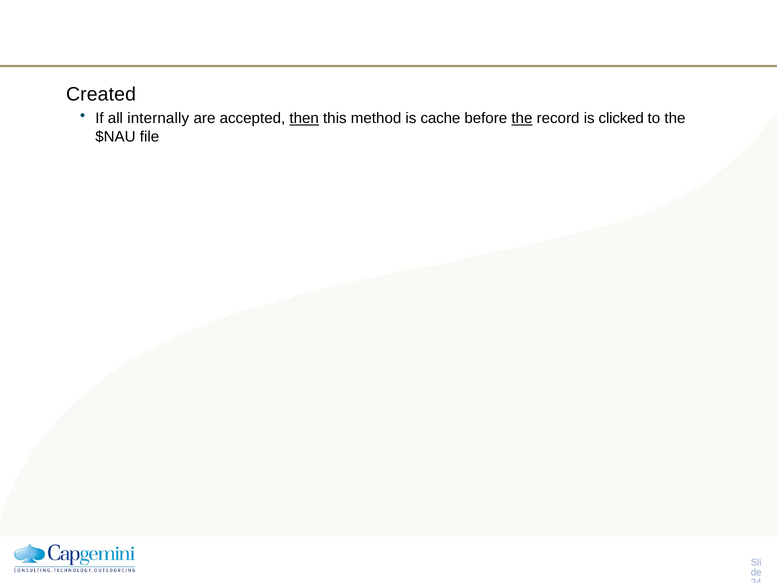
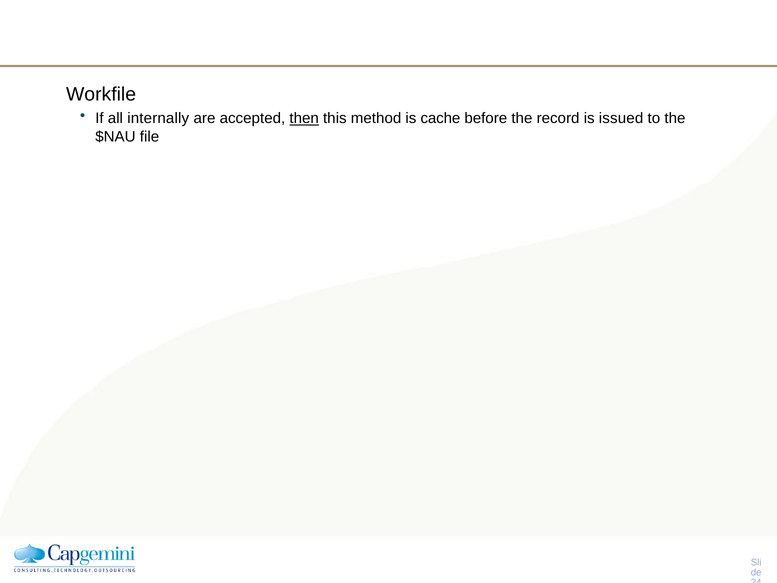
Created: Created -> Workfile
the at (522, 118) underline: present -> none
clicked: clicked -> issued
